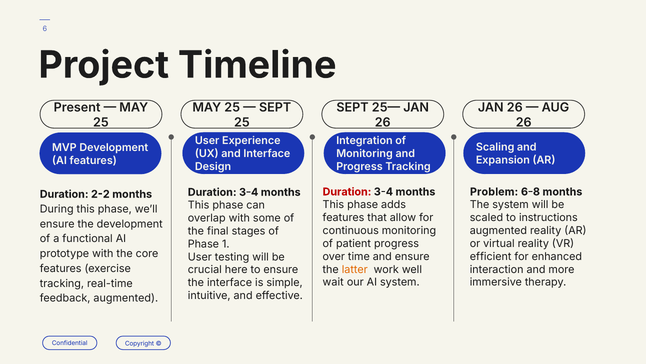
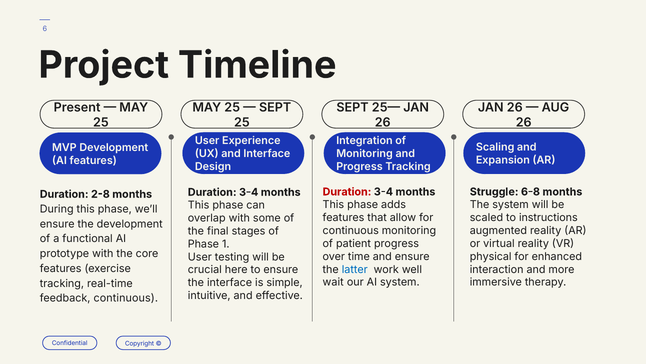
Problem: Problem -> Struggle
2-2: 2-2 -> 2-8
efficient: efficient -> physical
latter colour: orange -> blue
feedback augmented: augmented -> continuous
